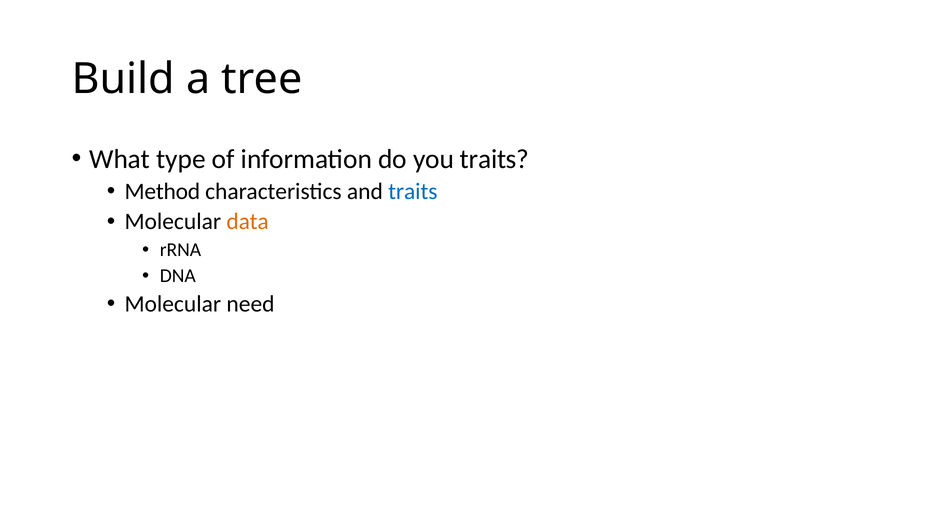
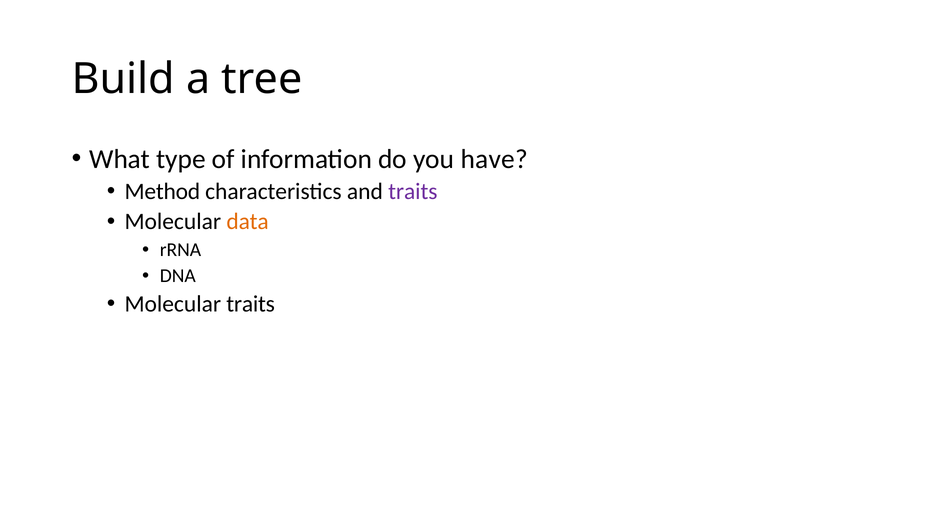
you traits: traits -> have
traits at (413, 191) colour: blue -> purple
Molecular need: need -> traits
